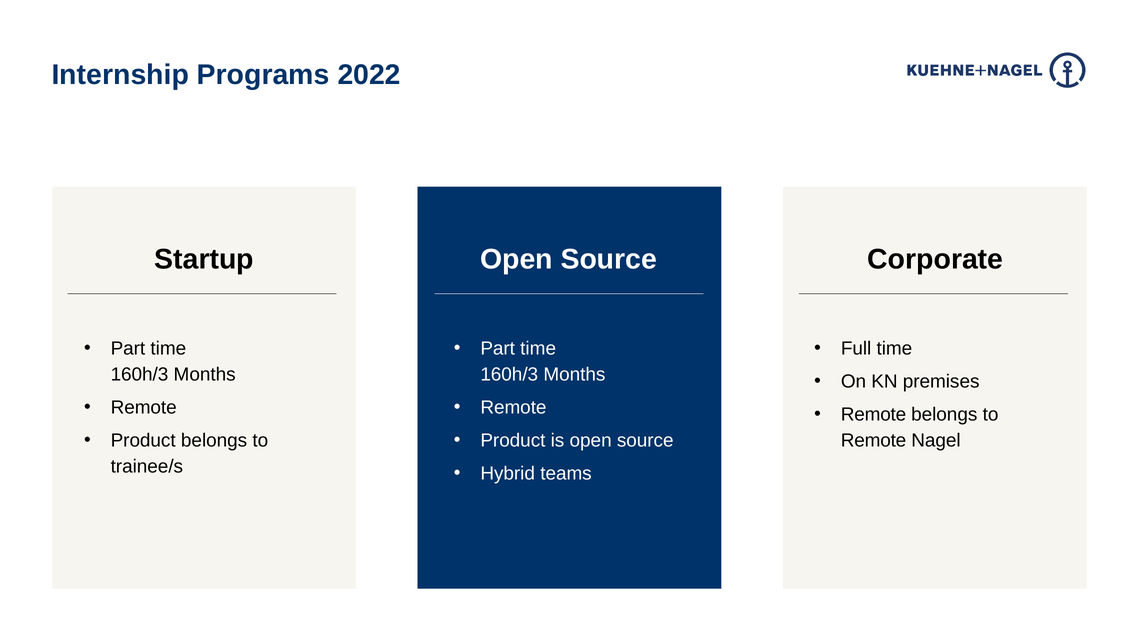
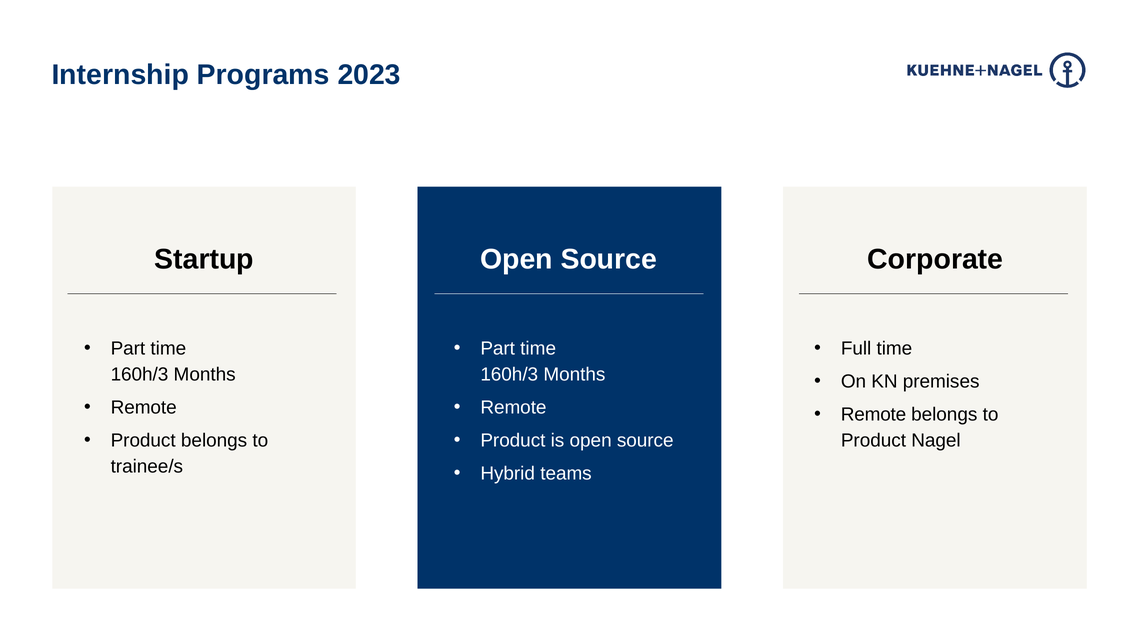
2022: 2022 -> 2023
Remote at (874, 441): Remote -> Product
